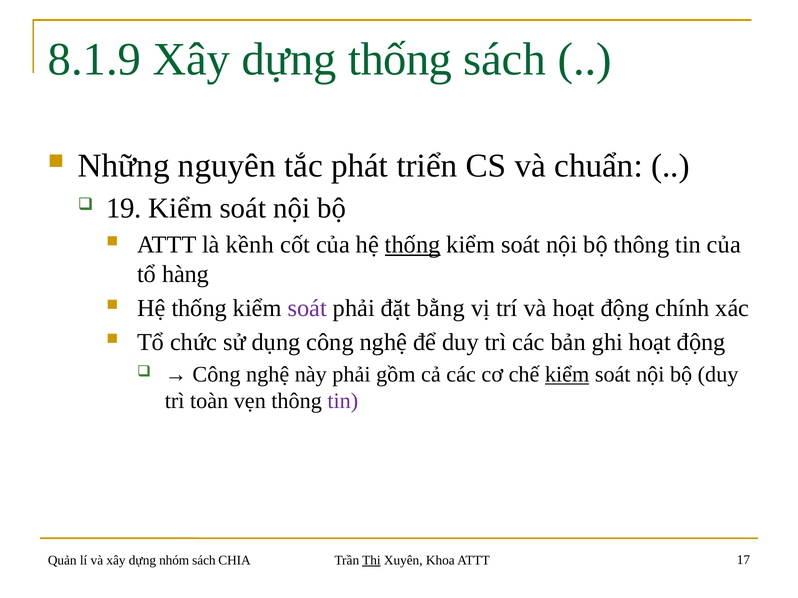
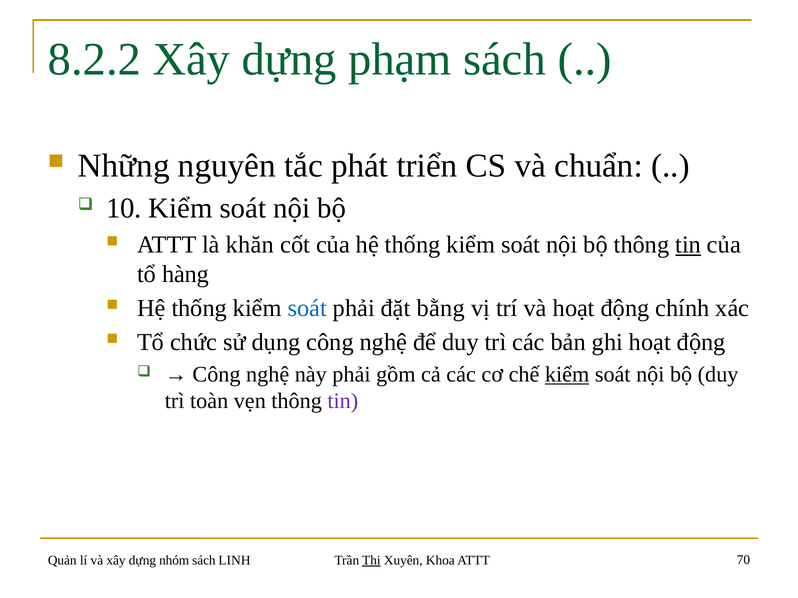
8.1.9: 8.1.9 -> 8.2.2
dựng thống: thống -> phạm
19: 19 -> 10
kềnh: kềnh -> khăn
thống at (413, 245) underline: present -> none
tin at (688, 245) underline: none -> present
soát at (307, 308) colour: purple -> blue
CHIA: CHIA -> LINH
17: 17 -> 70
